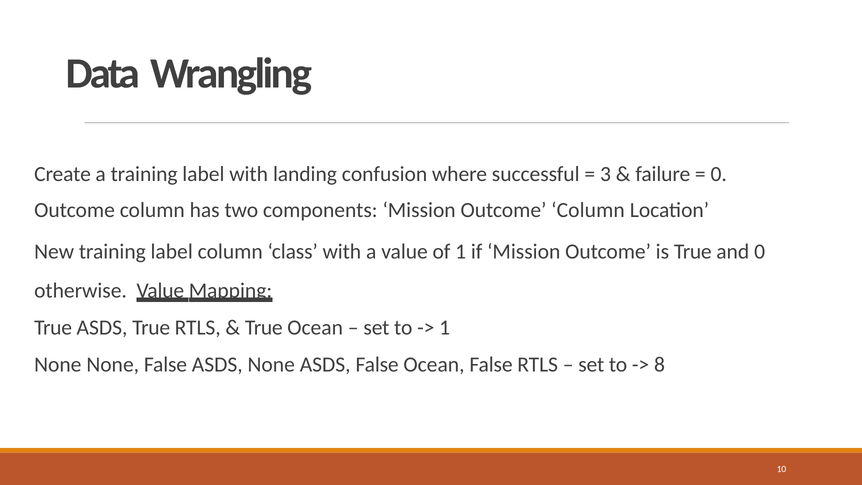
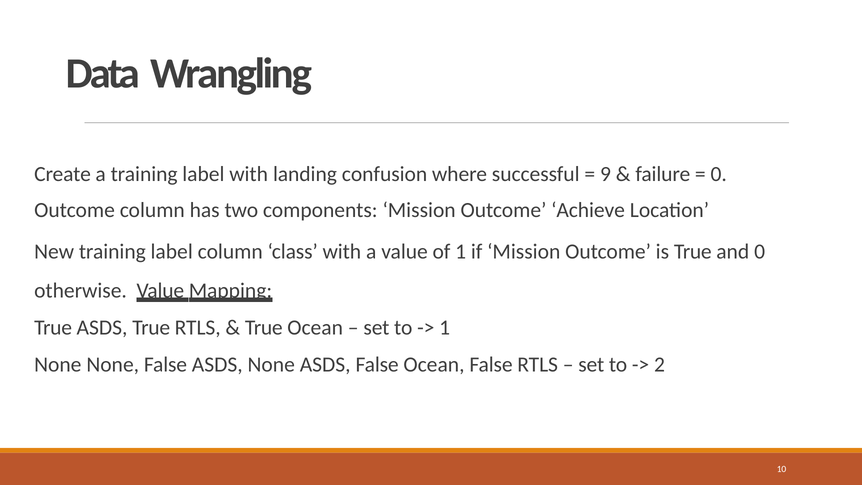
3: 3 -> 9
Mission Outcome Column: Column -> Achieve
8: 8 -> 2
